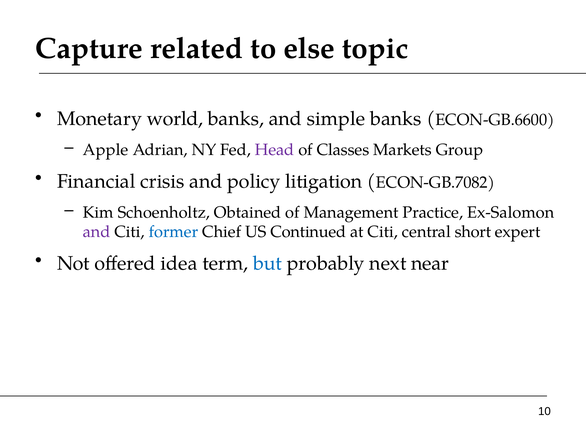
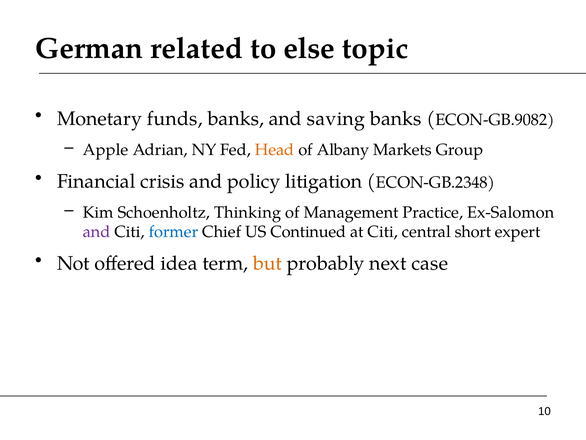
Capture: Capture -> German
world: world -> funds
simple: simple -> saving
ECON-GB.6600: ECON-GB.6600 -> ECON-GB.9082
Head colour: purple -> orange
Classes: Classes -> Albany
ECON-GB.7082: ECON-GB.7082 -> ECON-GB.2348
Obtained: Obtained -> Thinking
but colour: blue -> orange
near: near -> case
